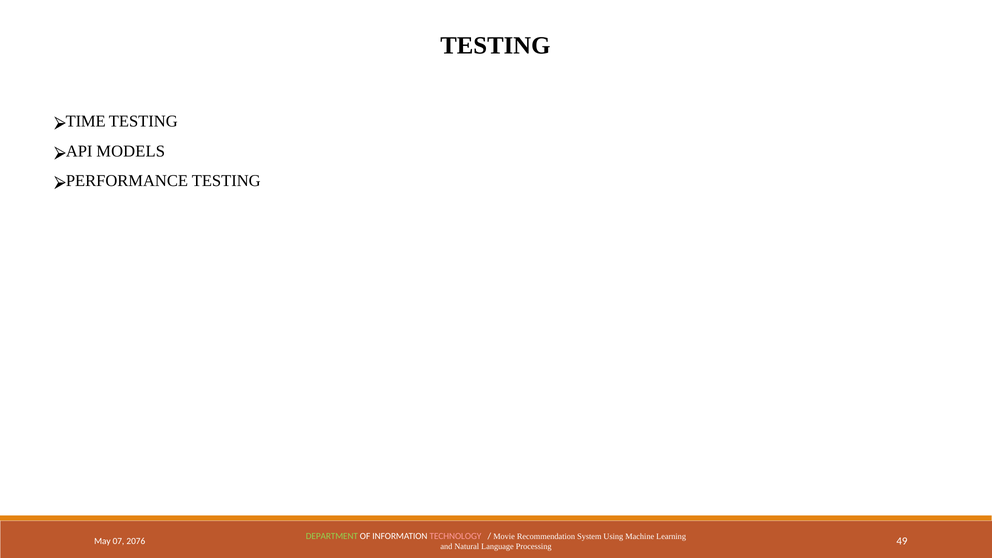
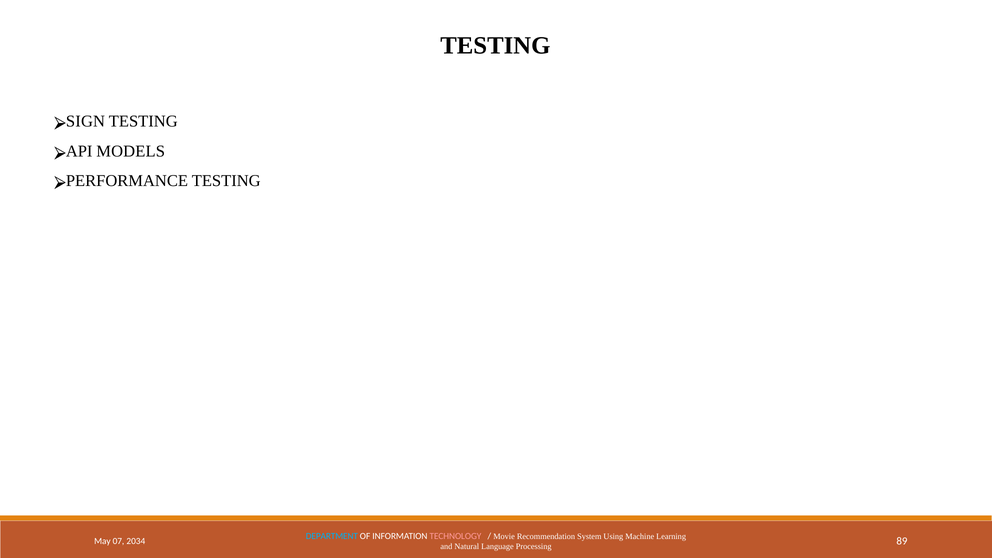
TIME: TIME -> SIGN
DEPARTMENT colour: light green -> light blue
2076: 2076 -> 2034
49: 49 -> 89
